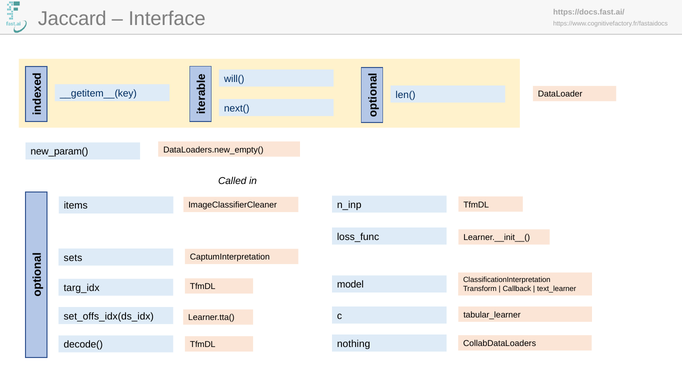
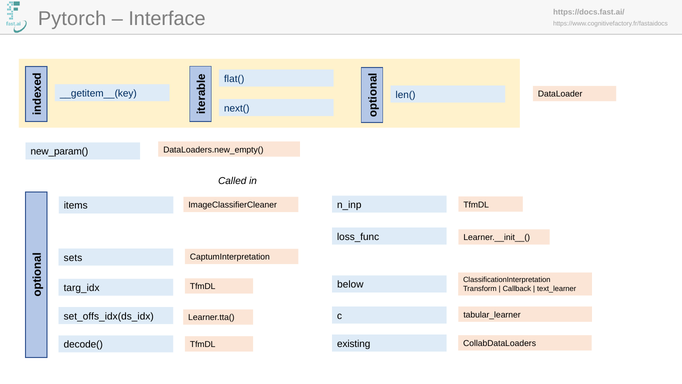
Jaccard: Jaccard -> Pytorch
will(: will( -> flat(
model: model -> below
nothing: nothing -> existing
